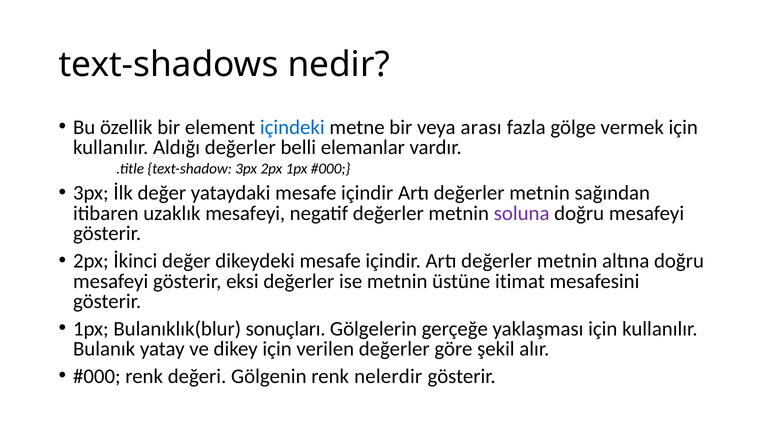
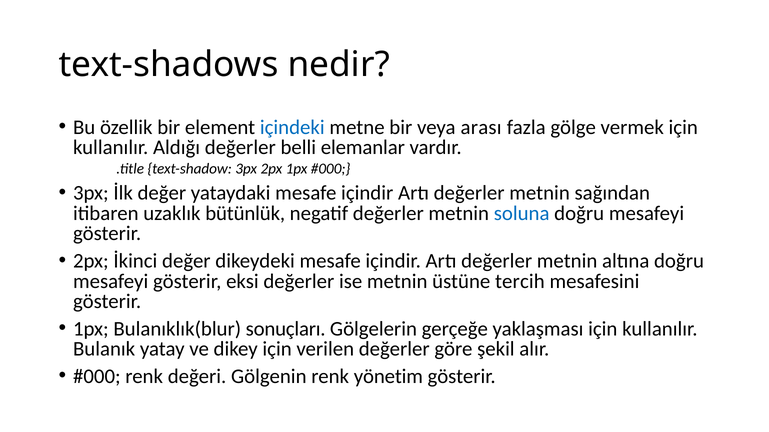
uzaklık mesafeyi: mesafeyi -> bütünlük
soluna colour: purple -> blue
itimat: itimat -> tercih
nelerdir: nelerdir -> yönetim
